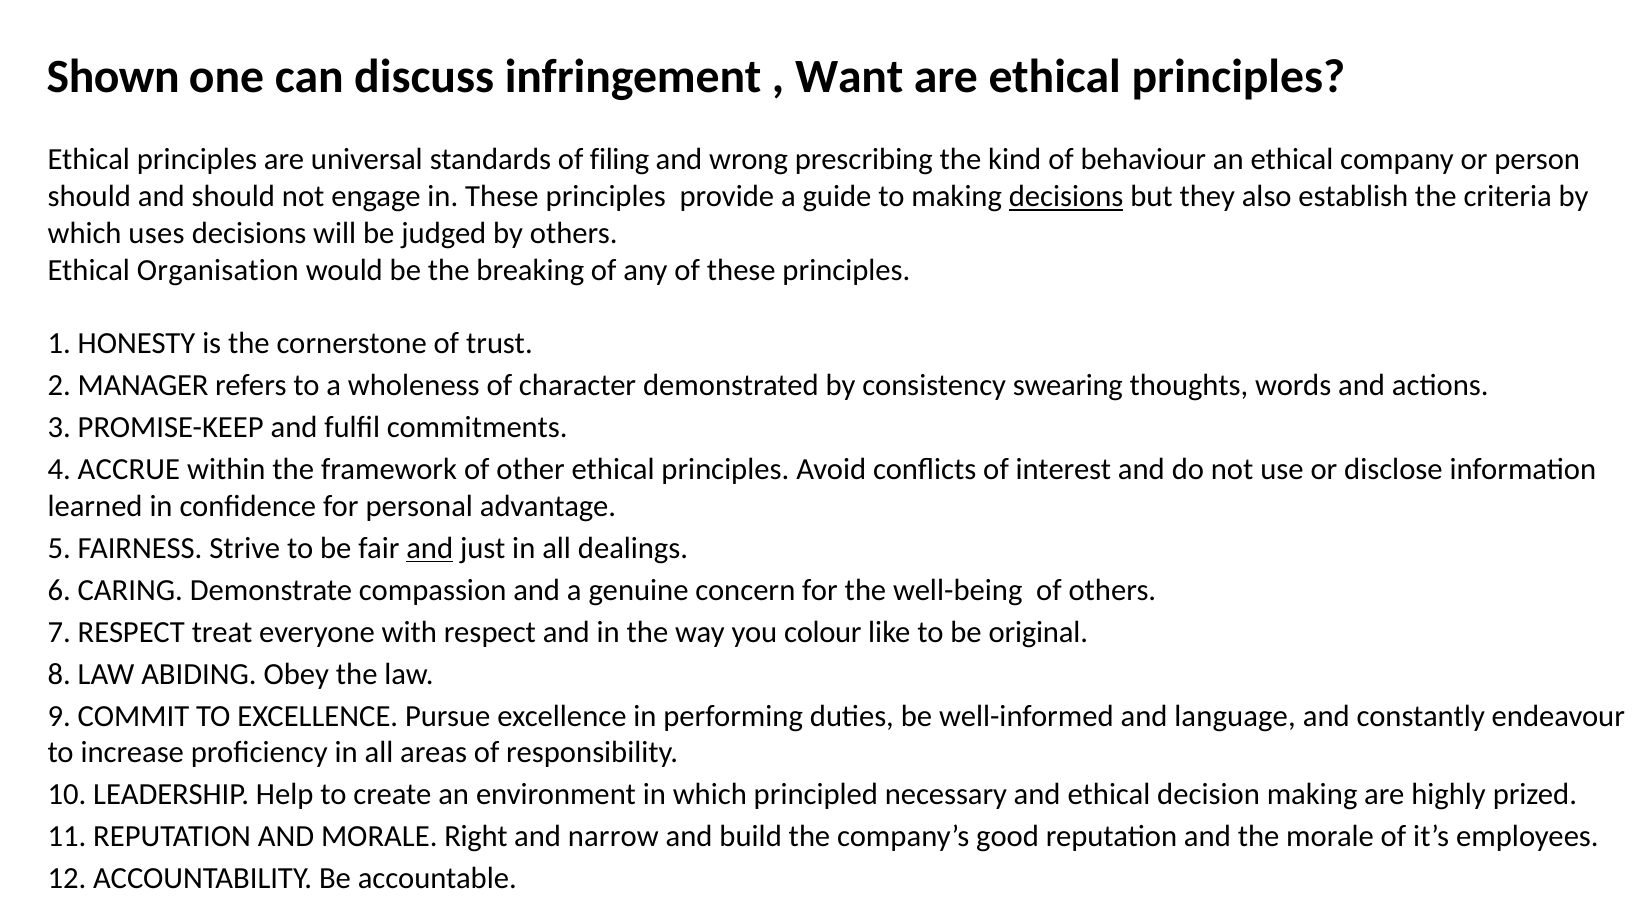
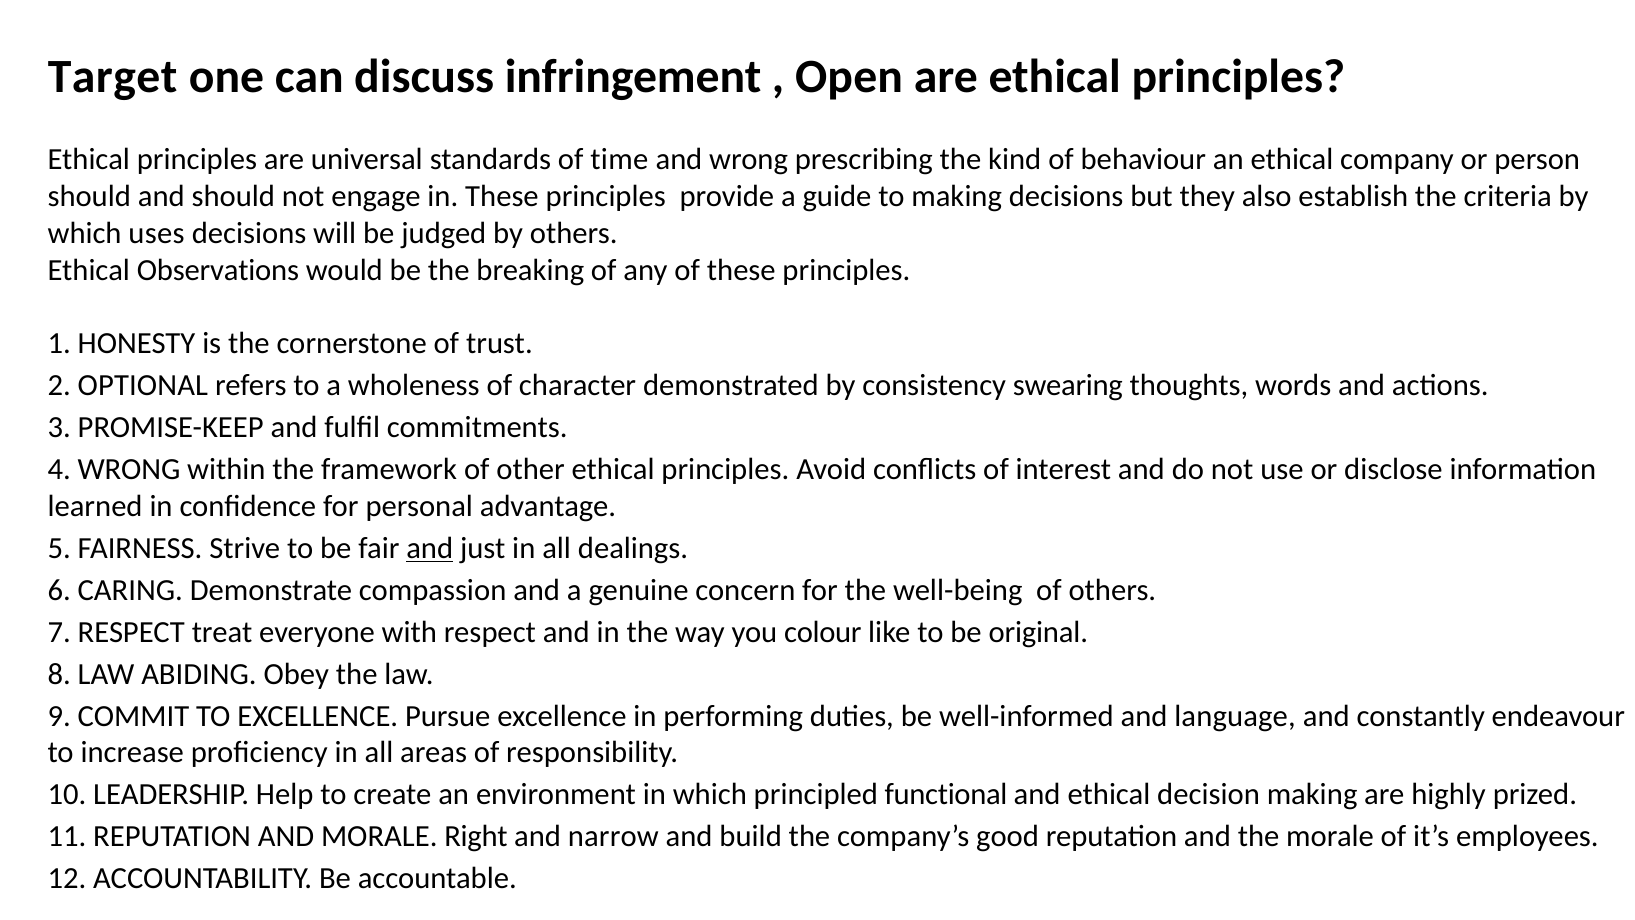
Shown: Shown -> Target
Want: Want -> Open
filing: filing -> time
decisions at (1066, 197) underline: present -> none
Organisation: Organisation -> Observations
MANAGER: MANAGER -> OPTIONAL
4 ACCRUE: ACCRUE -> WRONG
necessary: necessary -> functional
